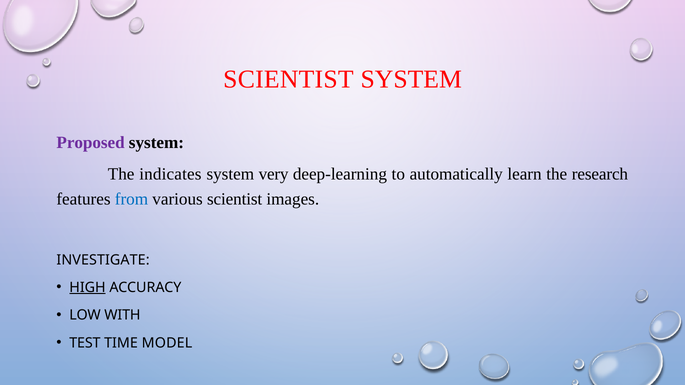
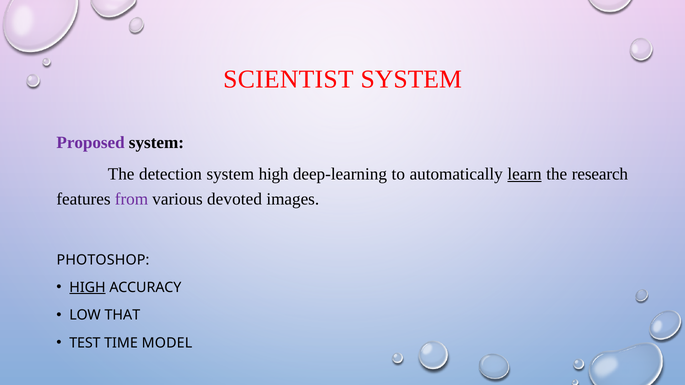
indicates: indicates -> detection
system very: very -> high
learn underline: none -> present
from colour: blue -> purple
various scientist: scientist -> devoted
INVESTIGATE: INVESTIGATE -> PHOTOSHOP
WITH: WITH -> THAT
